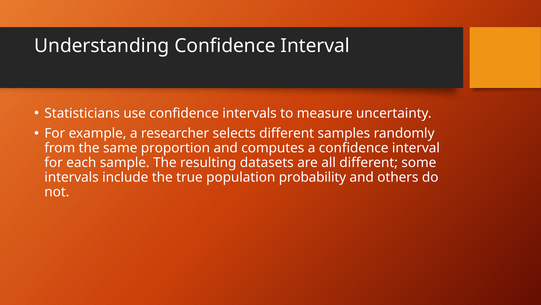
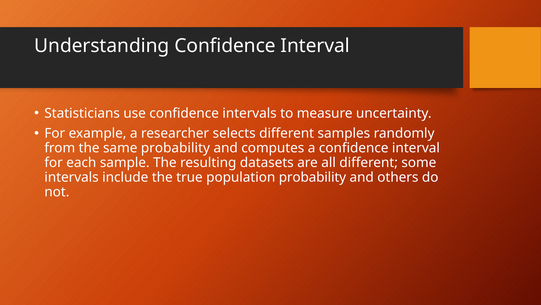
same proportion: proportion -> probability
